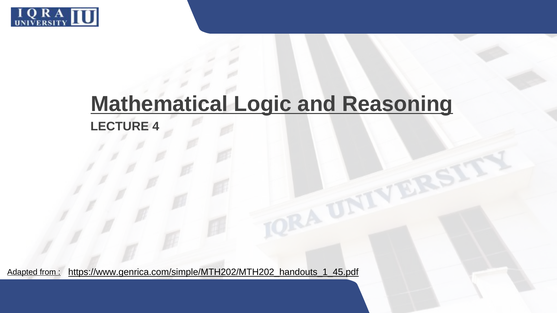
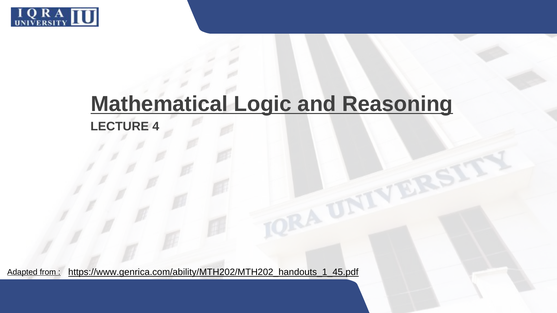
https://www.genrica.com/simple/MTH202/MTH202_handouts_1_45.pdf: https://www.genrica.com/simple/MTH202/MTH202_handouts_1_45.pdf -> https://www.genrica.com/ability/MTH202/MTH202_handouts_1_45.pdf
